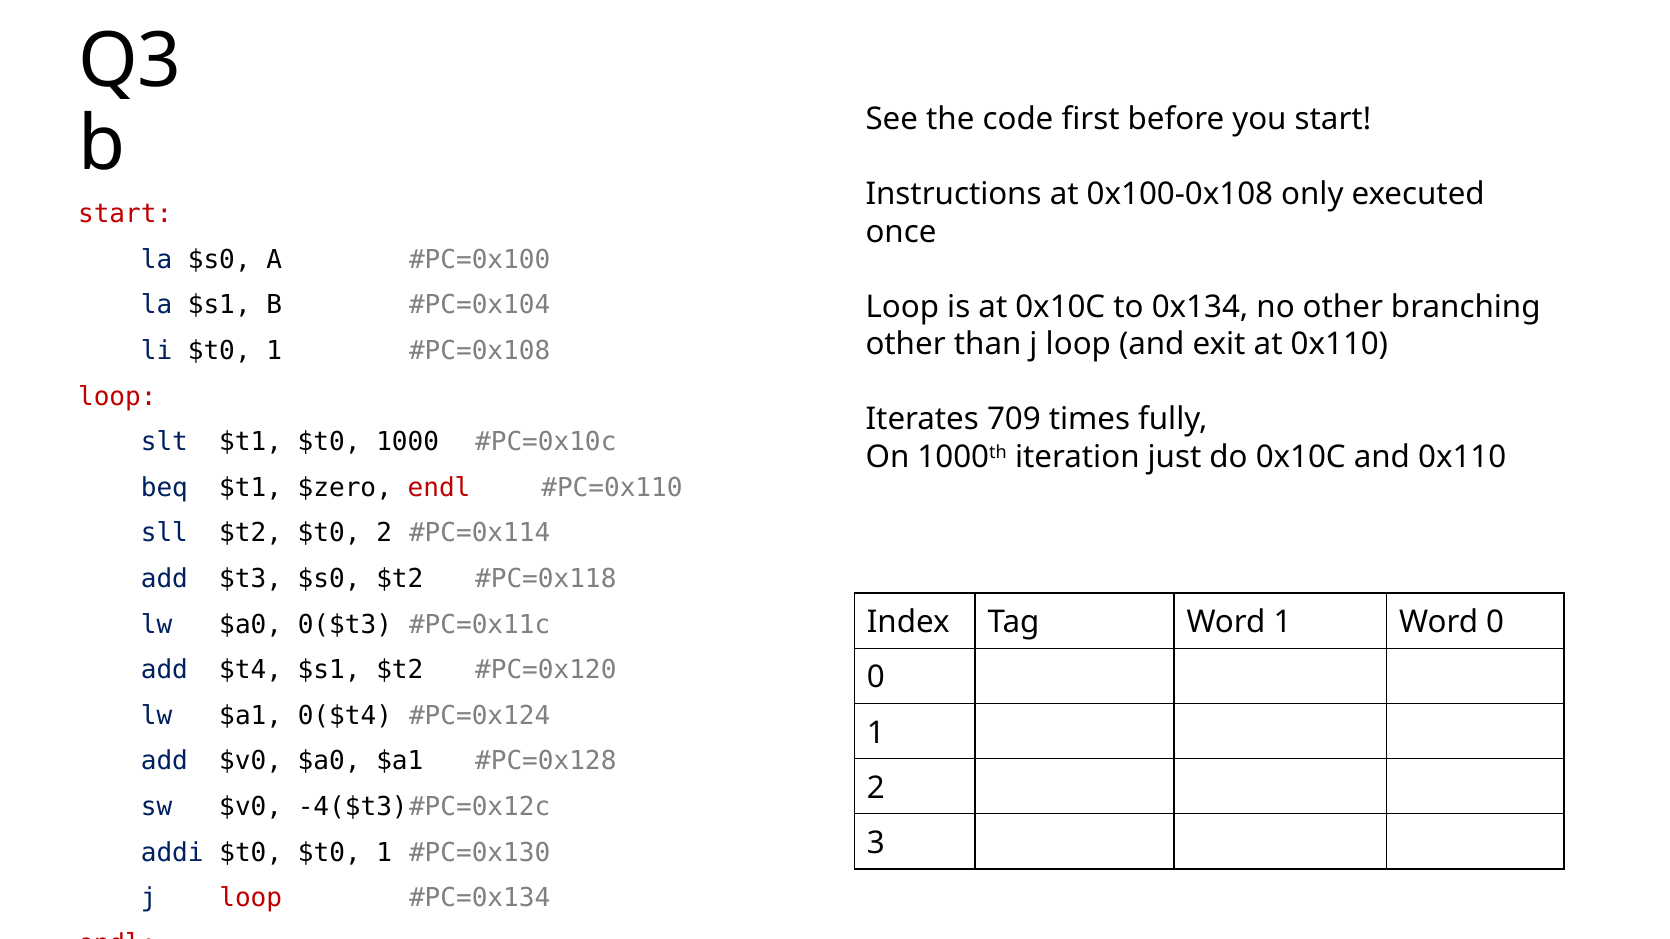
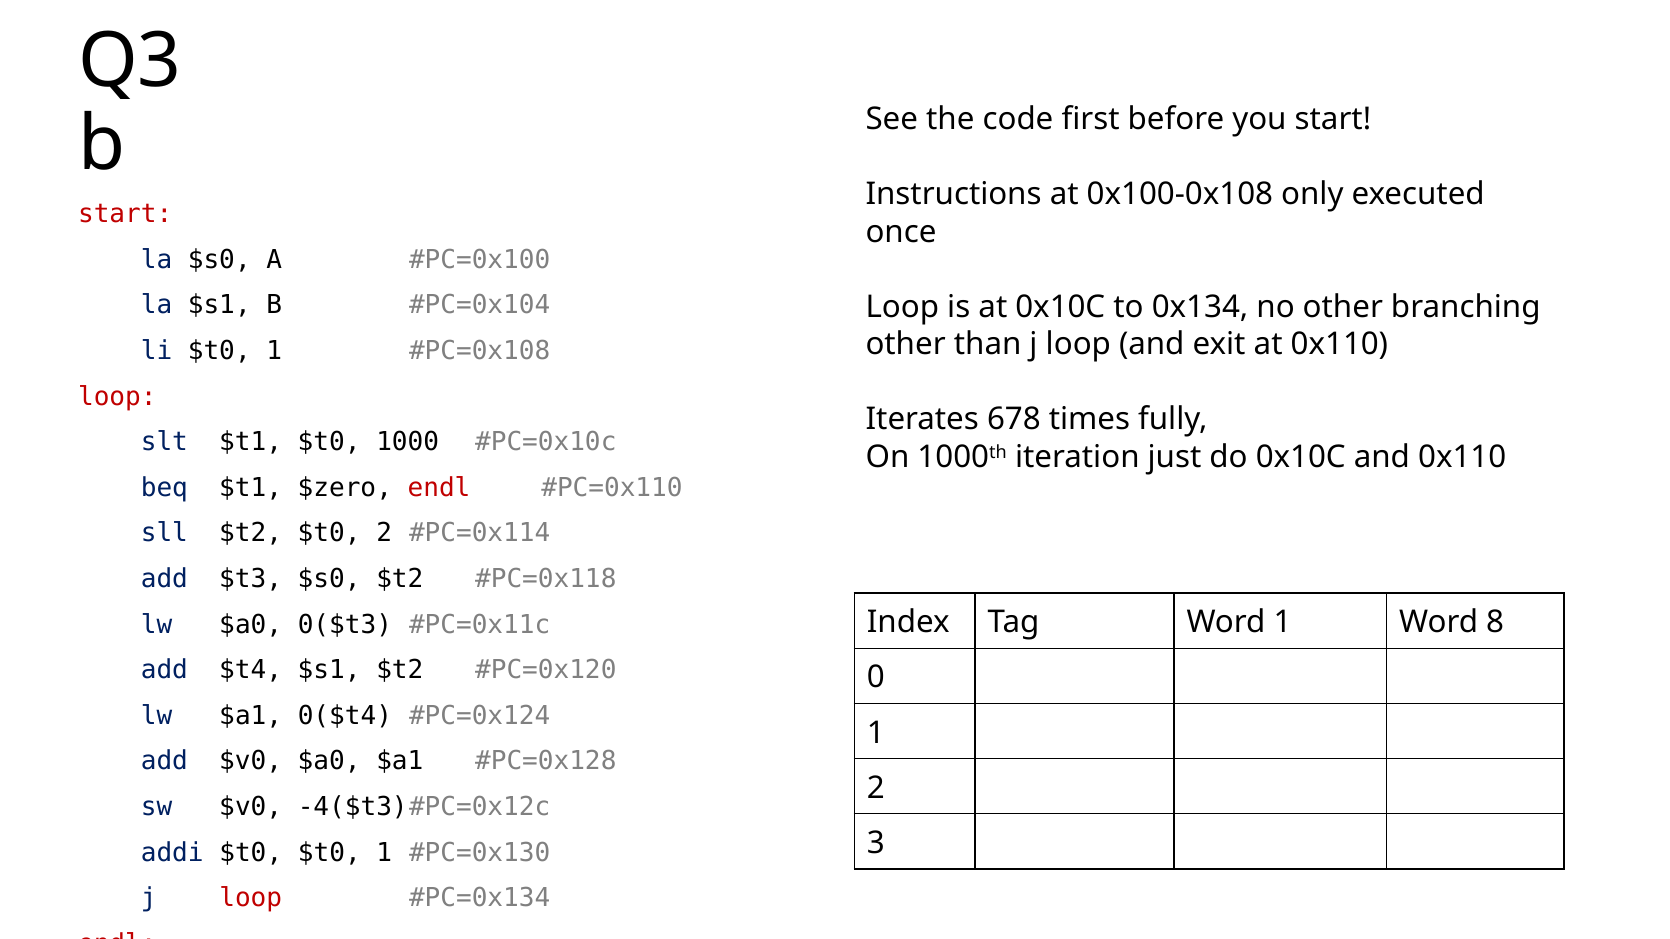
709: 709 -> 678
Word 0: 0 -> 8
